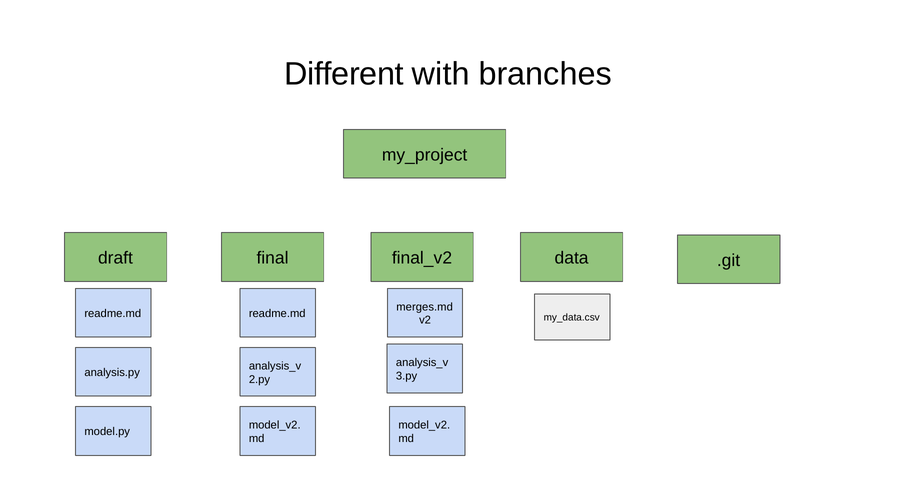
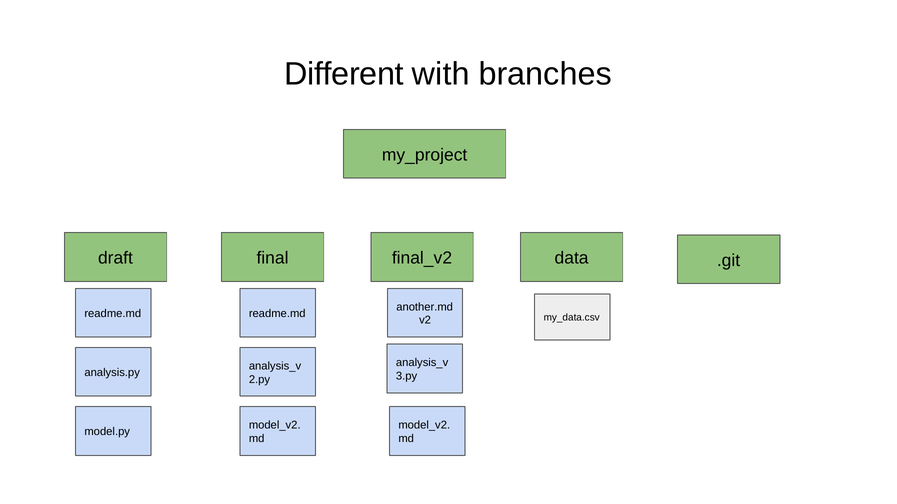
merges.md: merges.md -> another.md
